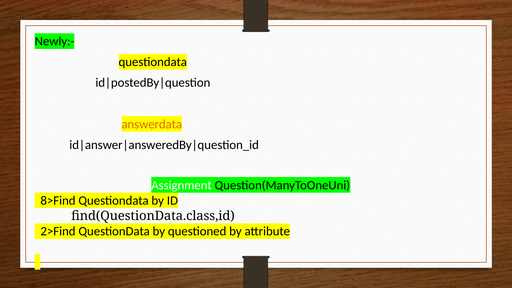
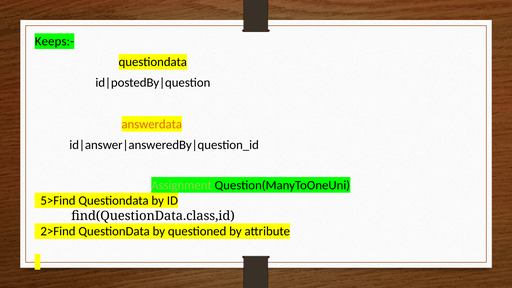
Newly:-: Newly:- -> Keeps:-
Assignment colour: white -> light green
8>Find: 8>Find -> 5>Find
